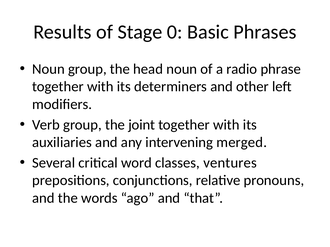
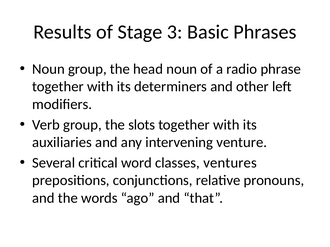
0: 0 -> 3
joint: joint -> slots
merged: merged -> venture
